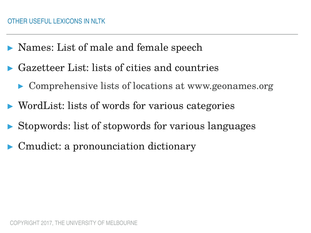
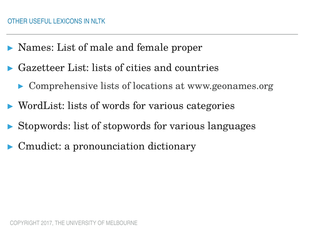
speech: speech -> proper
